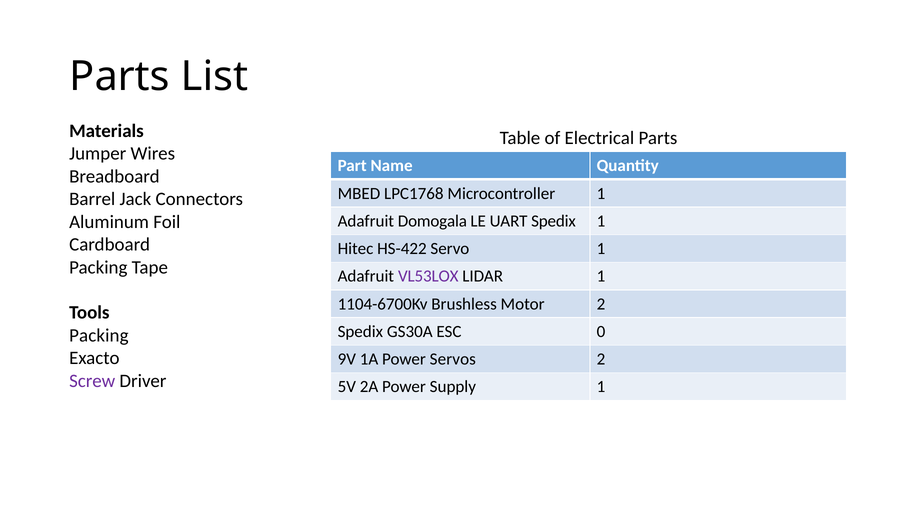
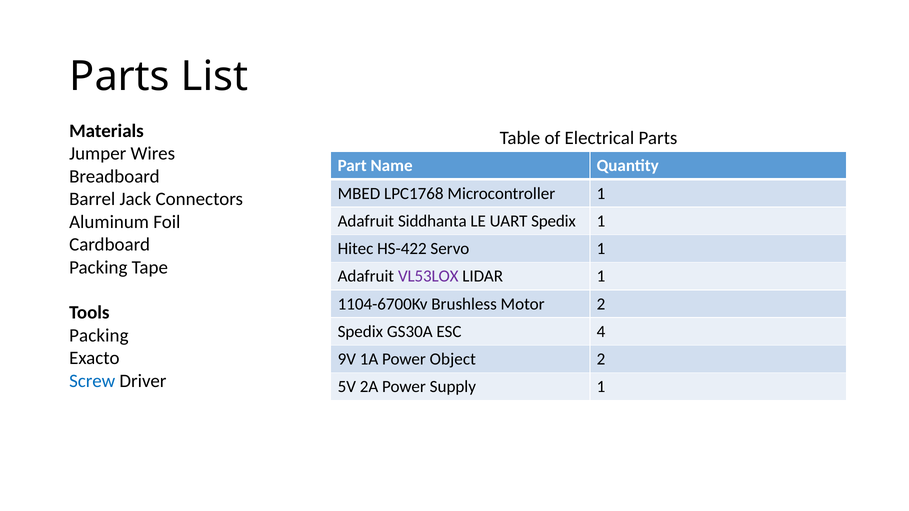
Domogala: Domogala -> Siddhanta
0: 0 -> 4
Servos: Servos -> Object
Screw colour: purple -> blue
